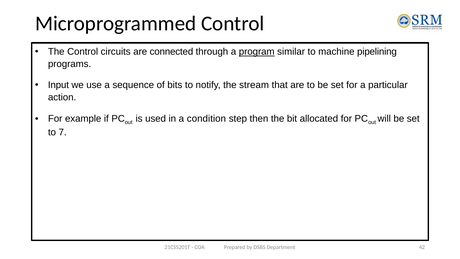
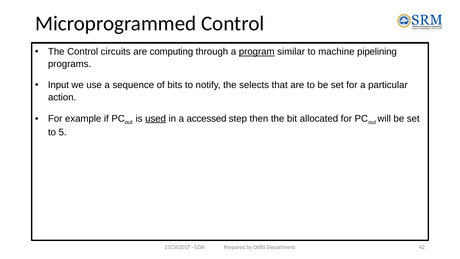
connected: connected -> computing
stream: stream -> selects
used underline: none -> present
condition: condition -> accessed
7: 7 -> 5
